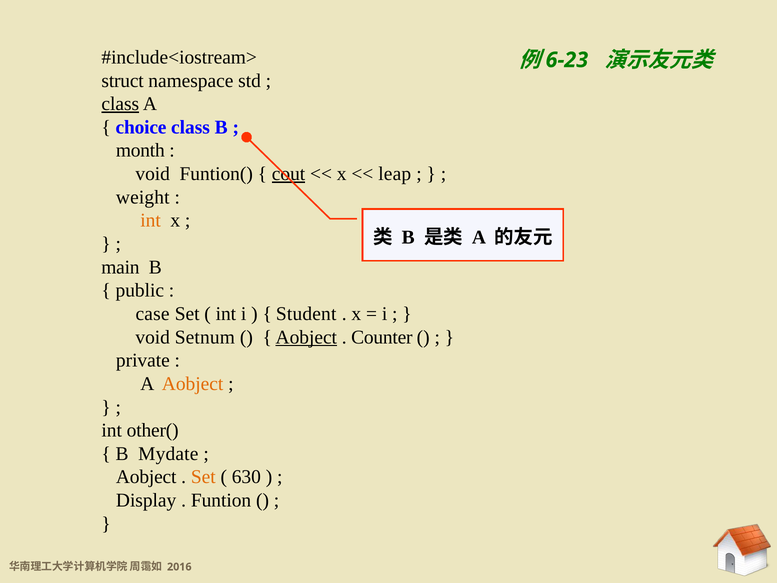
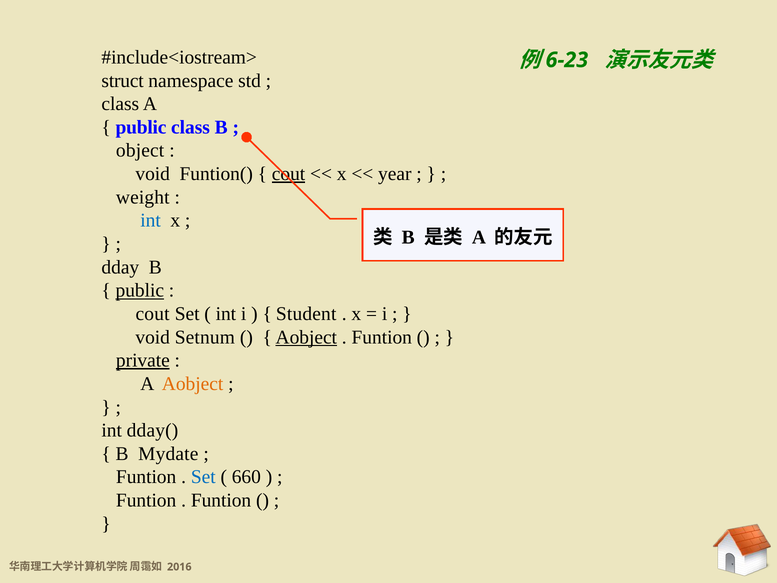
class at (120, 104) underline: present -> none
choice at (141, 127): choice -> public
month: month -> object
leap: leap -> year
int at (151, 220) colour: orange -> blue
main: main -> dday
public at (140, 290) underline: none -> present
case at (153, 314): case -> cout
Counter at (382, 337): Counter -> Funtion
private underline: none -> present
other(: other( -> dday(
Aobject at (146, 477): Aobject -> Funtion
Set at (203, 477) colour: orange -> blue
630: 630 -> 660
Display at (146, 500): Display -> Funtion
